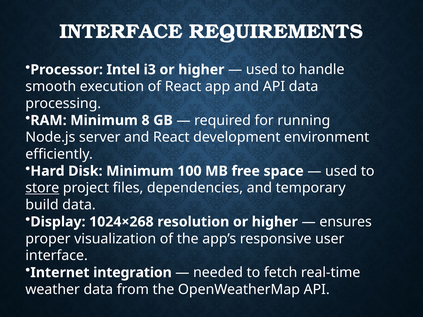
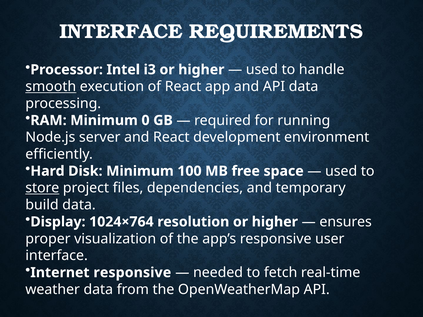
smooth underline: none -> present
8: 8 -> 0
1024×268: 1024×268 -> 1024×764
Internet integration: integration -> responsive
